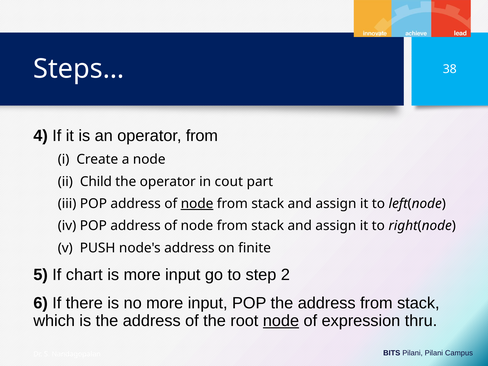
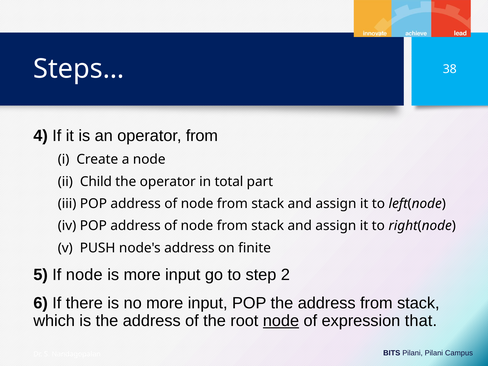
cout: cout -> total
node at (197, 204) underline: present -> none
If chart: chart -> node
thru: thru -> that
